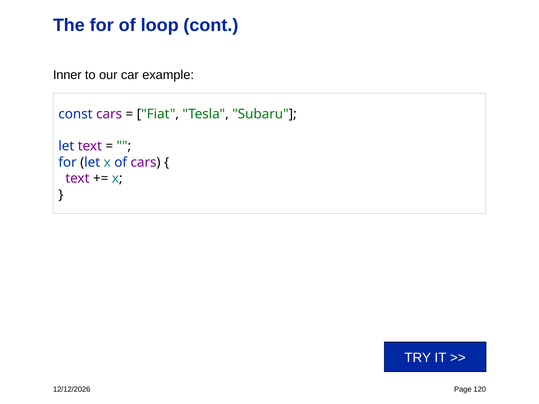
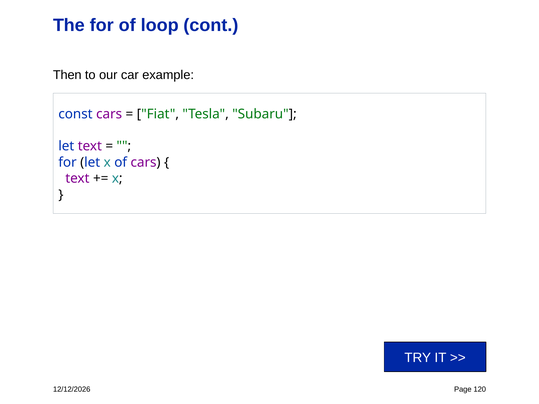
Inner: Inner -> Then
